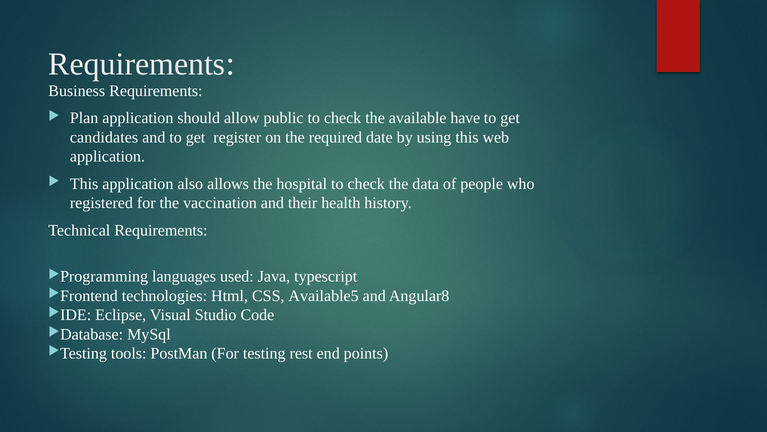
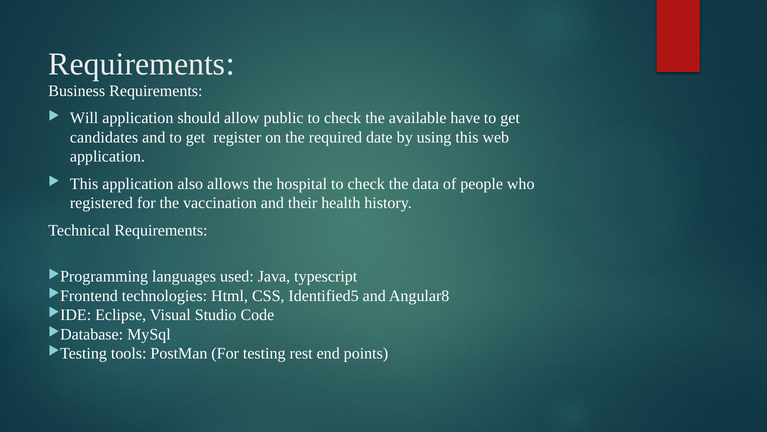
Plan: Plan -> Will
Available5: Available5 -> Identified5
